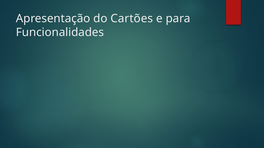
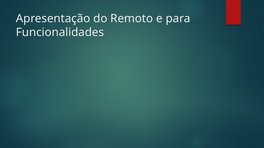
Cartões: Cartões -> Remoto
